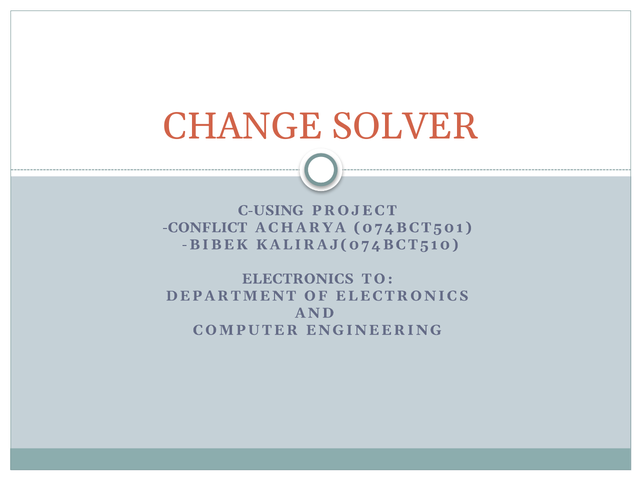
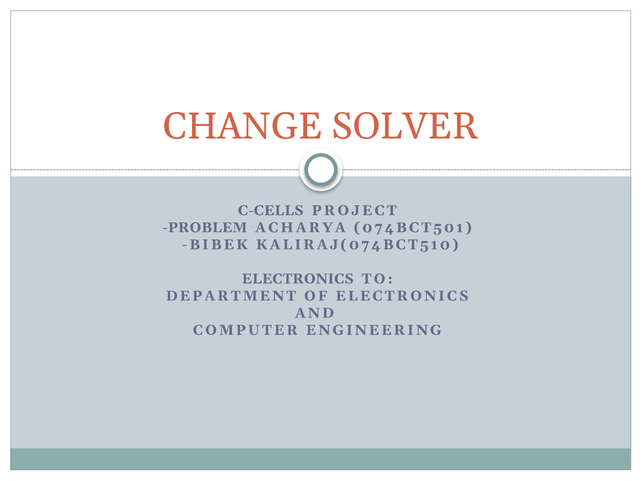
C-USING: C-USING -> C-CELLS
CONFLICT: CONFLICT -> PROBLEM
